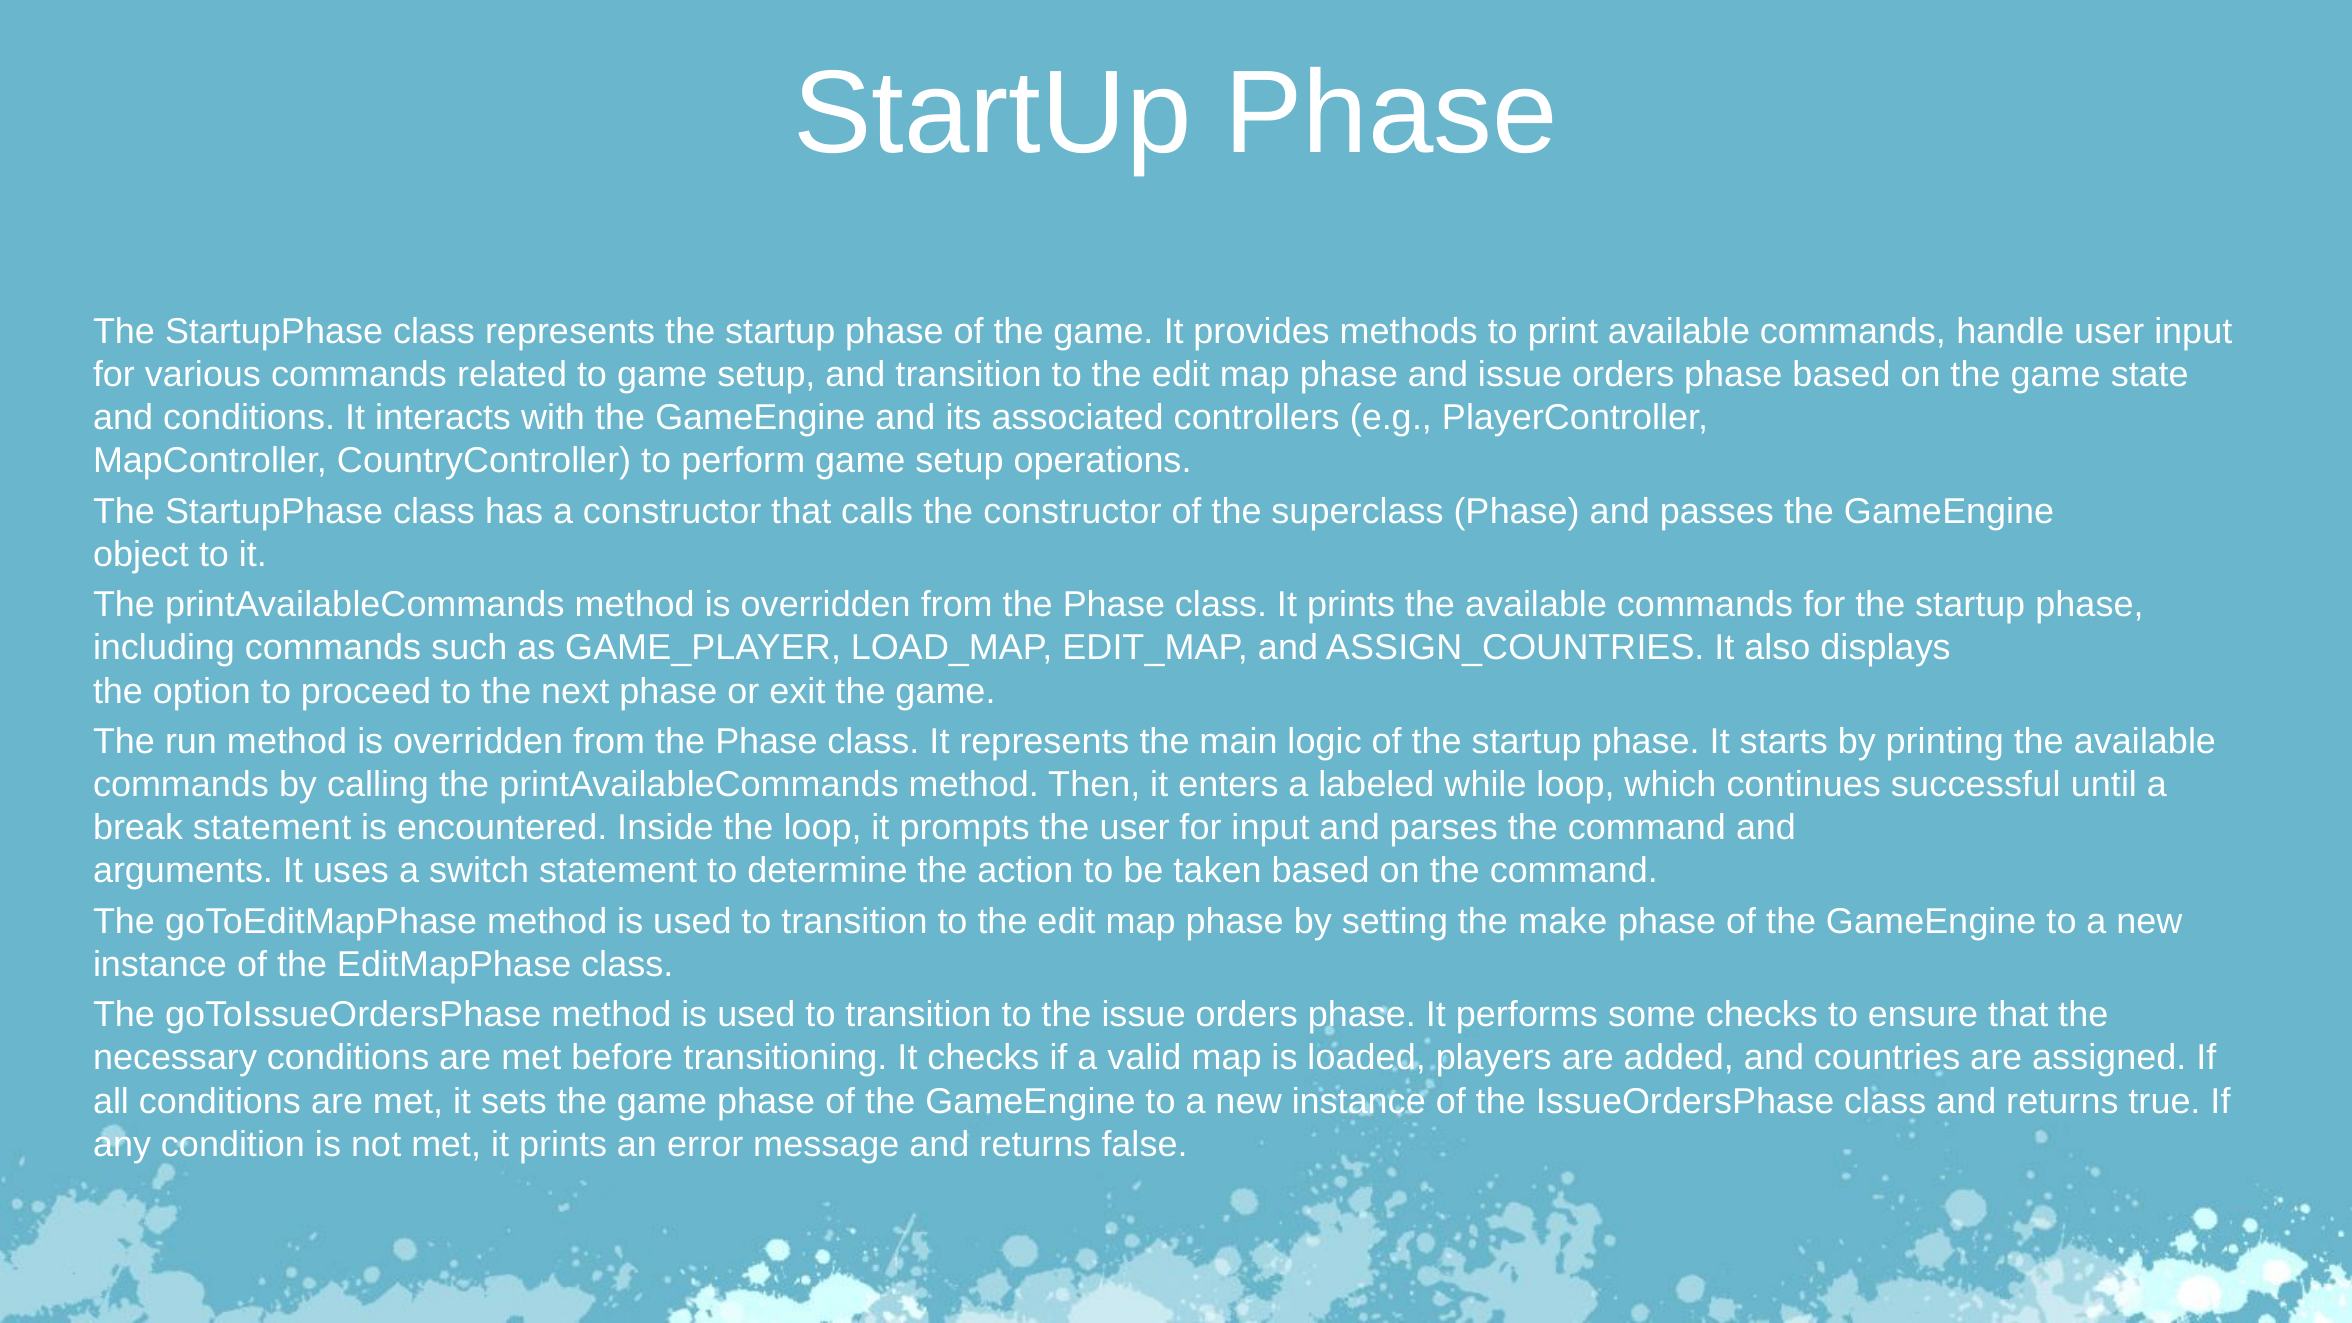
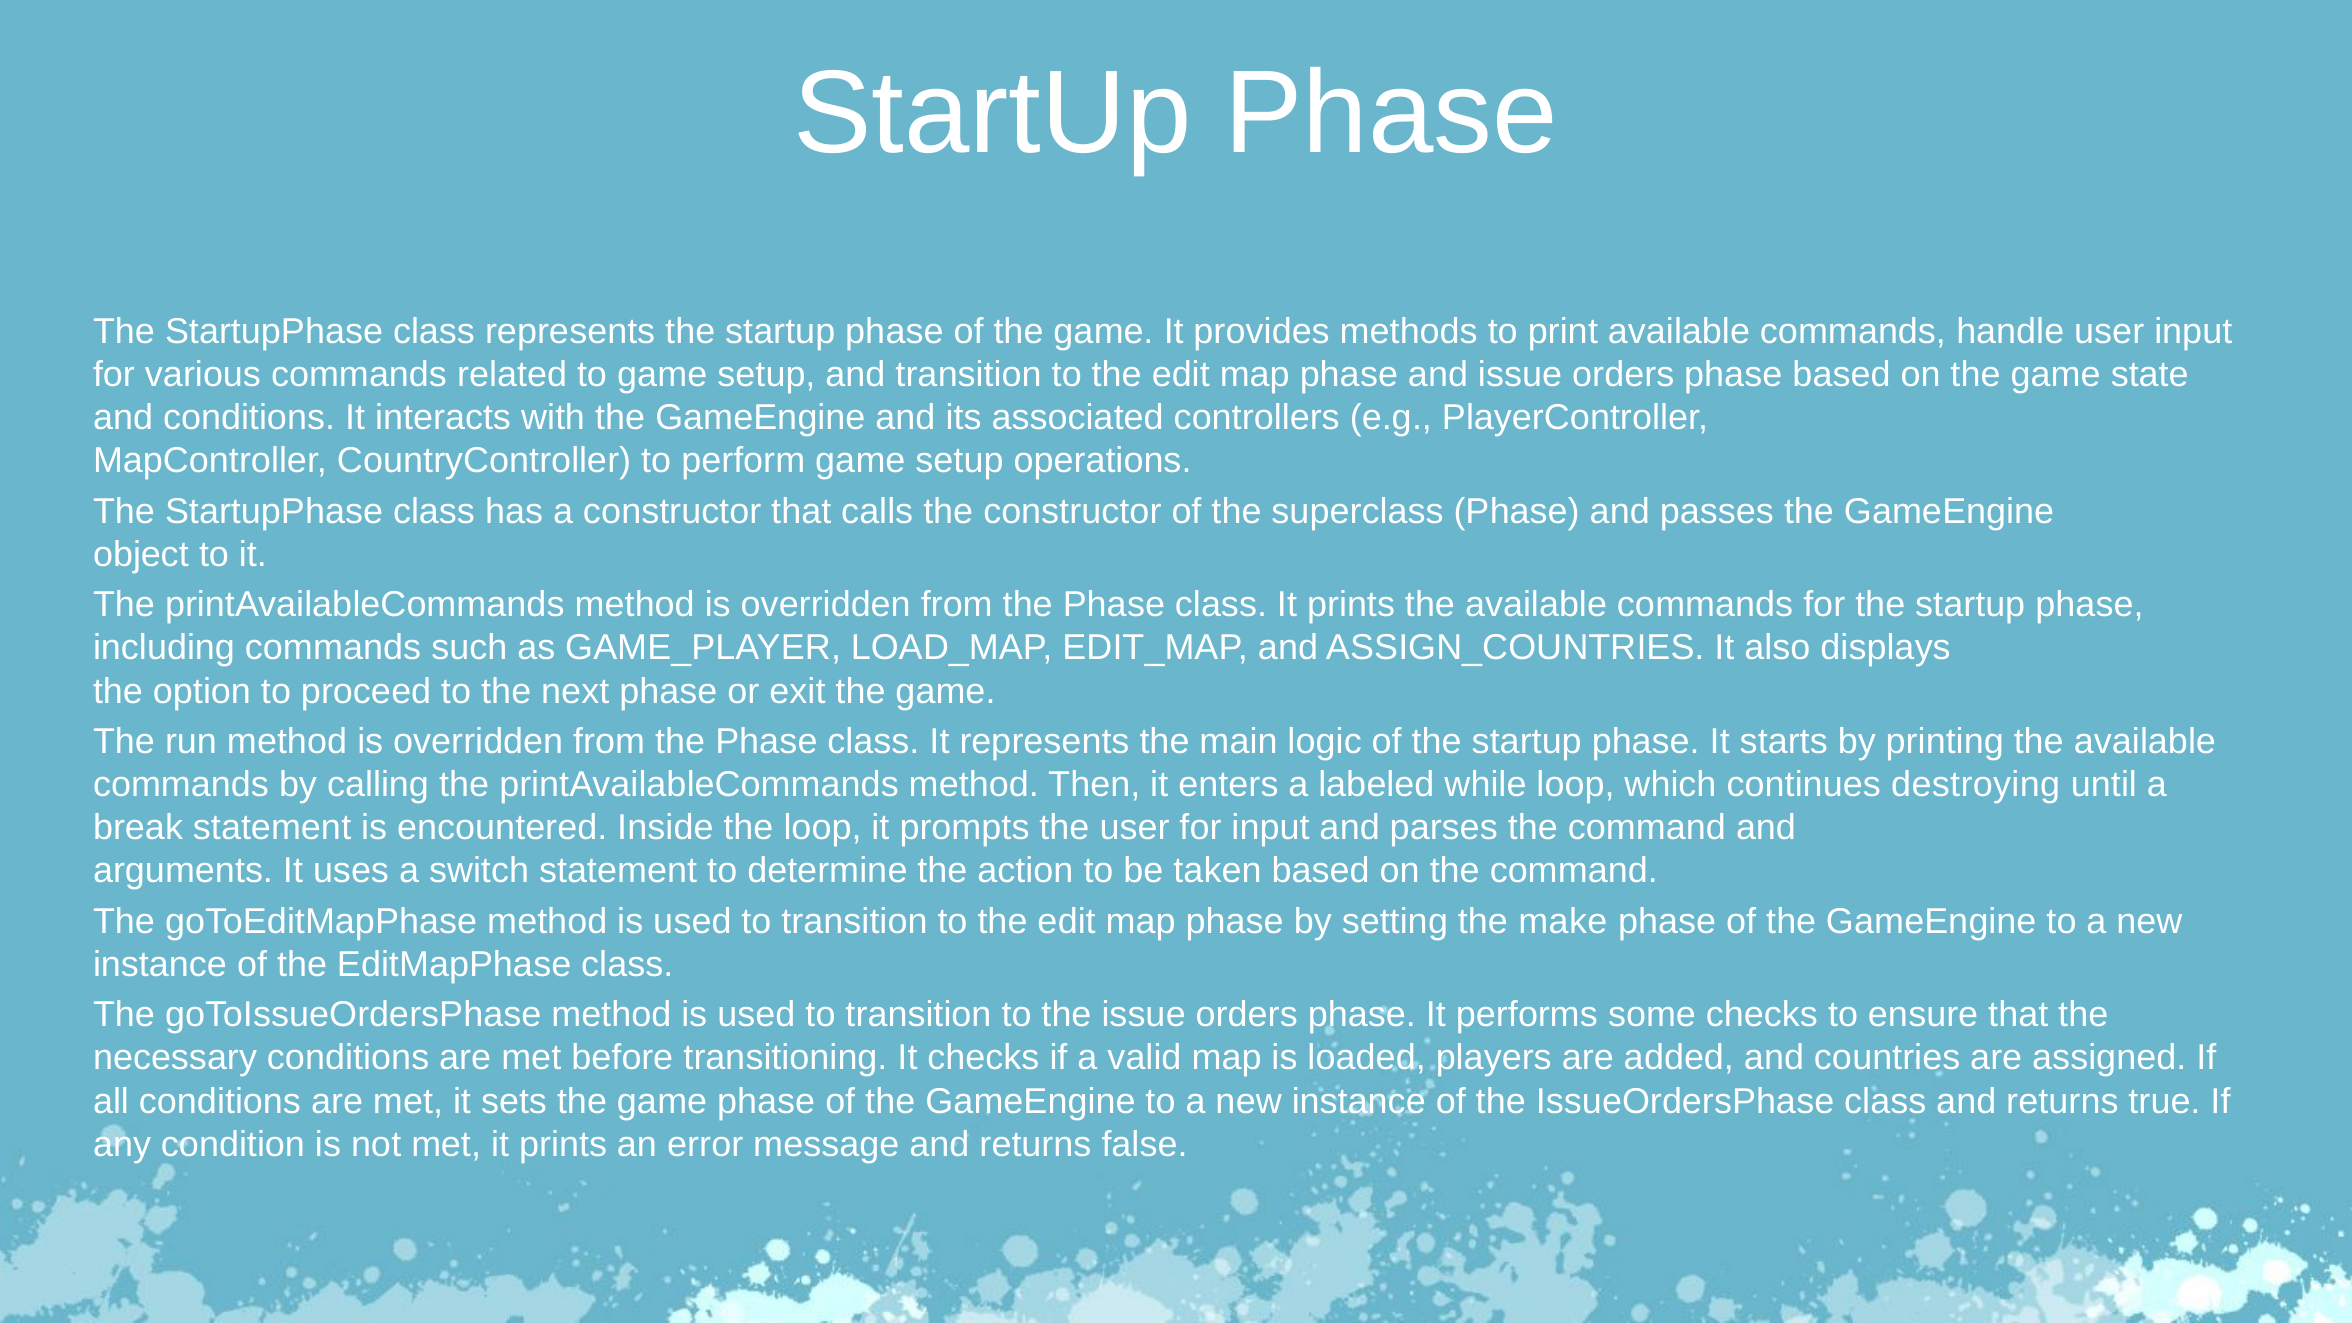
successful: successful -> destroying
